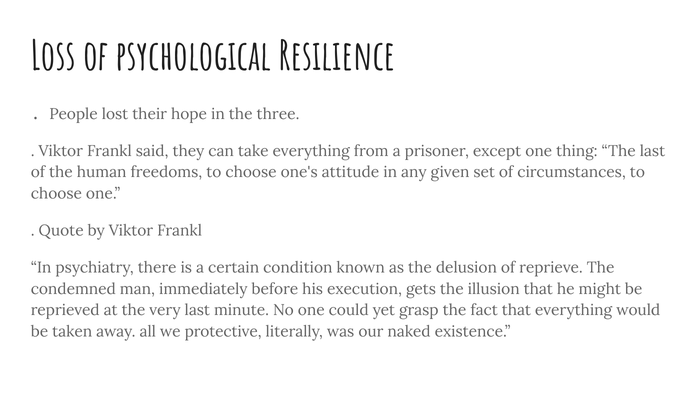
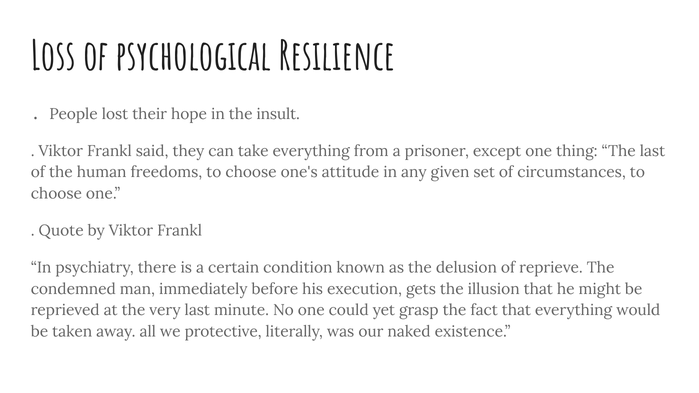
three: three -> insult
